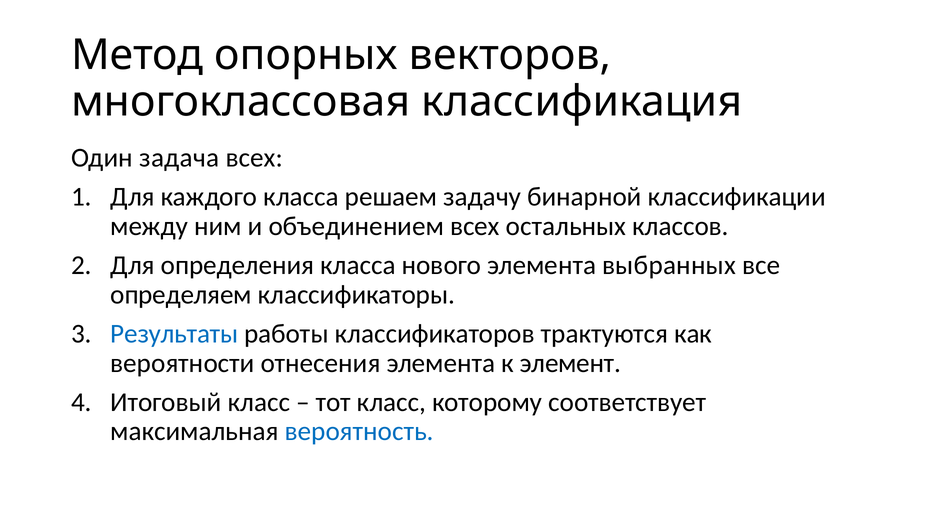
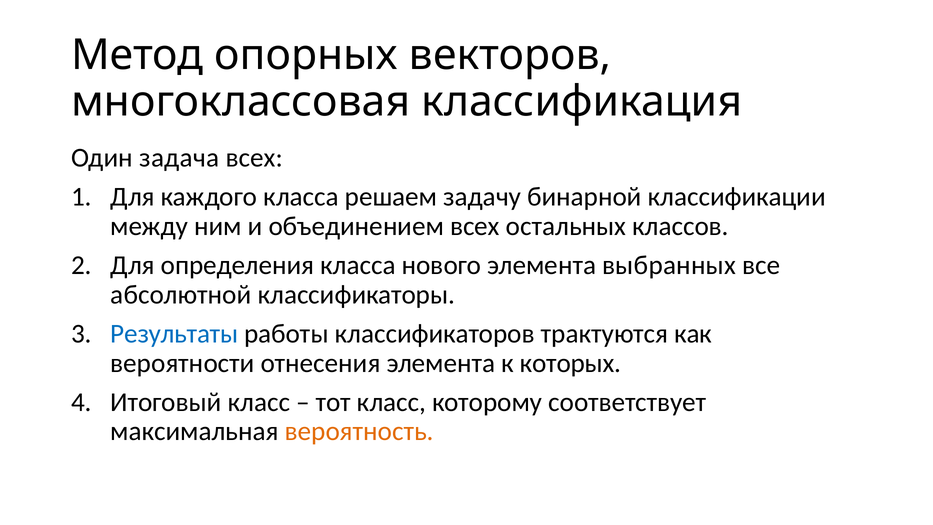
определяем: определяем -> абсолютной
элемент: элемент -> которых
вероятность colour: blue -> orange
